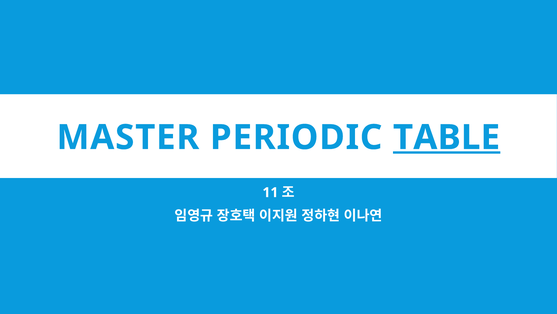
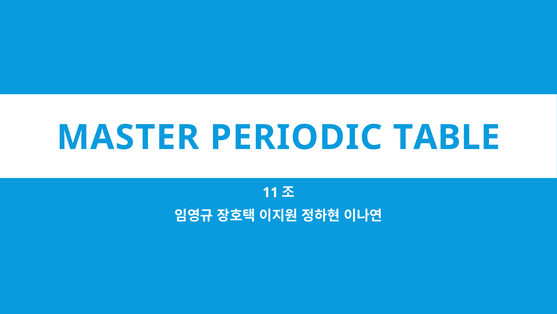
TABLE underline: present -> none
